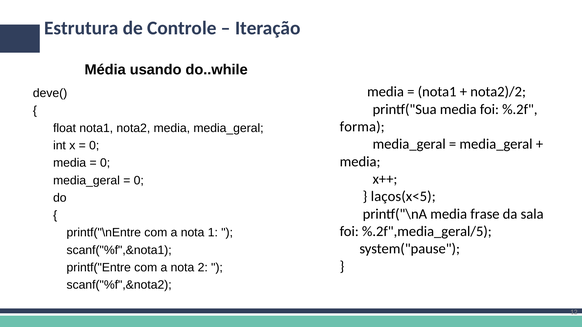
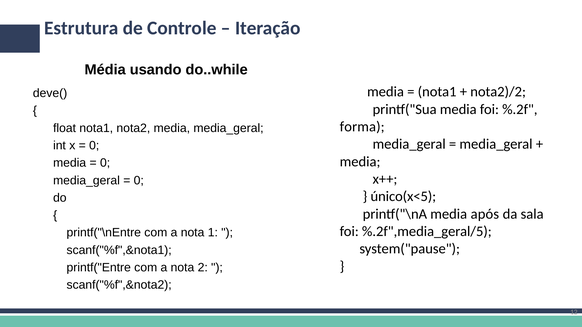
laços(x<5: laços(x<5 -> único(x<5
frase: frase -> após
